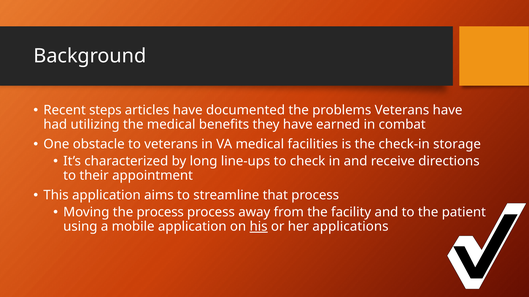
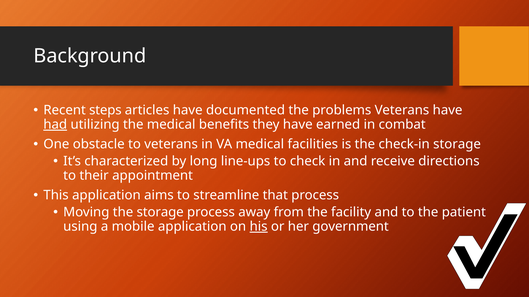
had underline: none -> present
the process: process -> storage
applications: applications -> government
